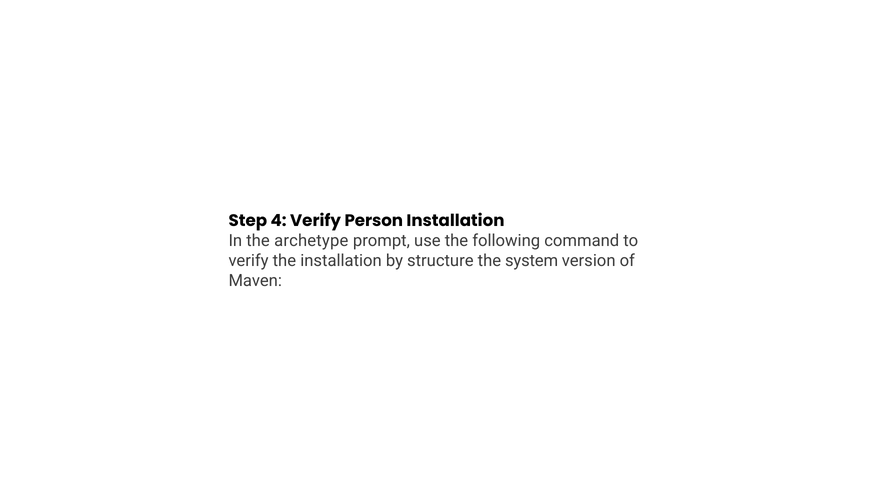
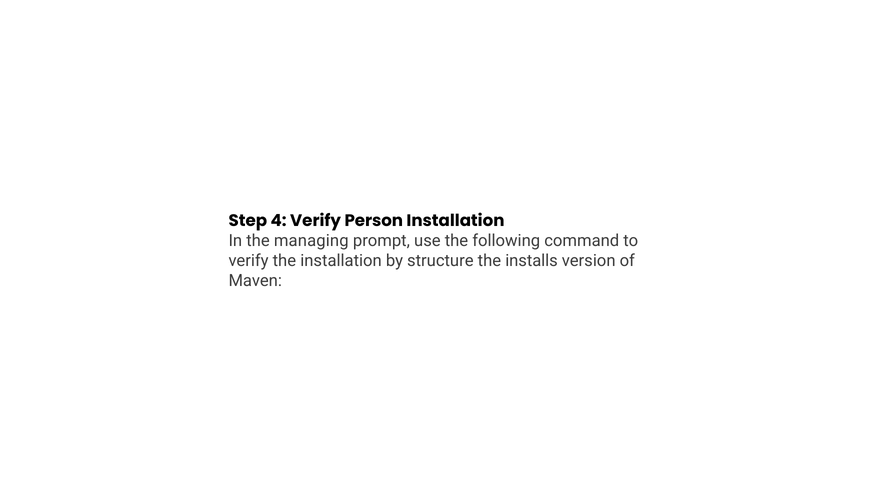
archetype: archetype -> managing
system: system -> installs
